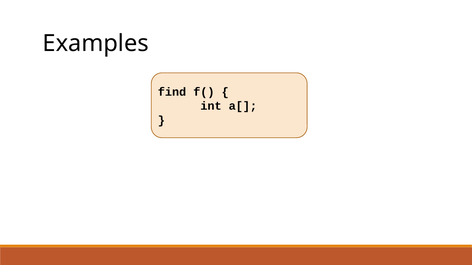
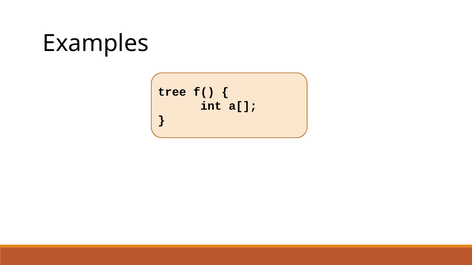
find: find -> tree
